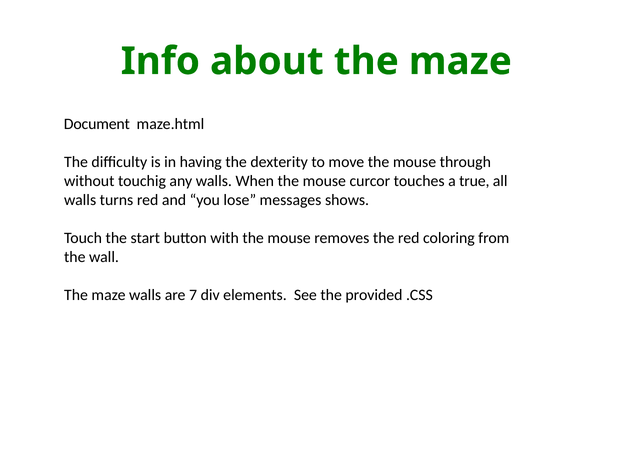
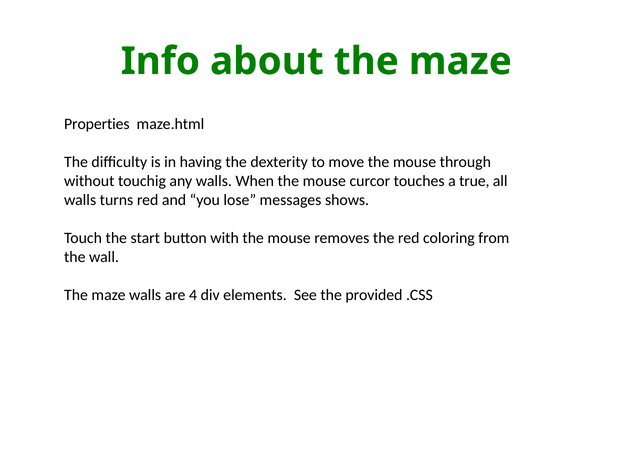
Document: Document -> Properties
7: 7 -> 4
